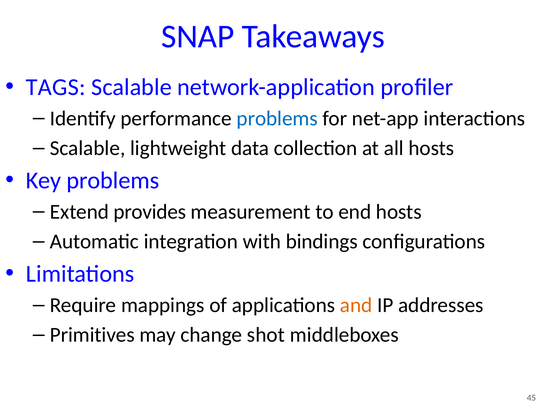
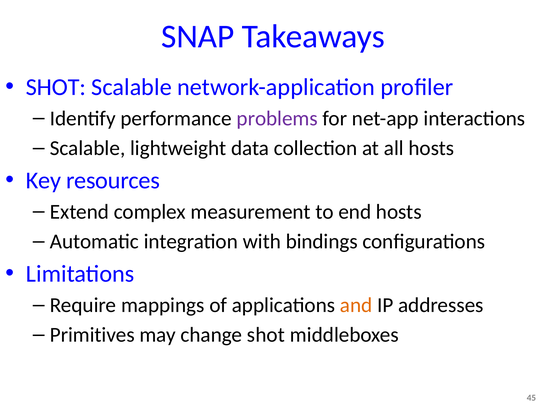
TAGS at (56, 87): TAGS -> SHOT
problems at (277, 119) colour: blue -> purple
Key problems: problems -> resources
provides: provides -> complex
